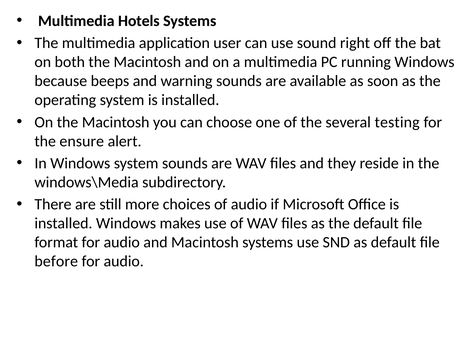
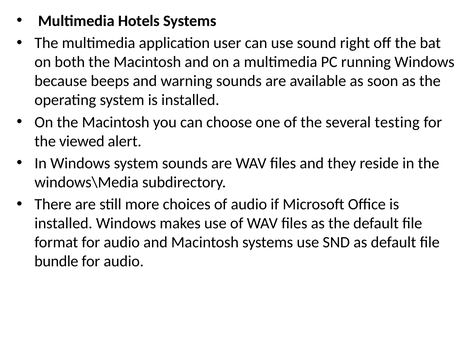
ensure: ensure -> viewed
before: before -> bundle
